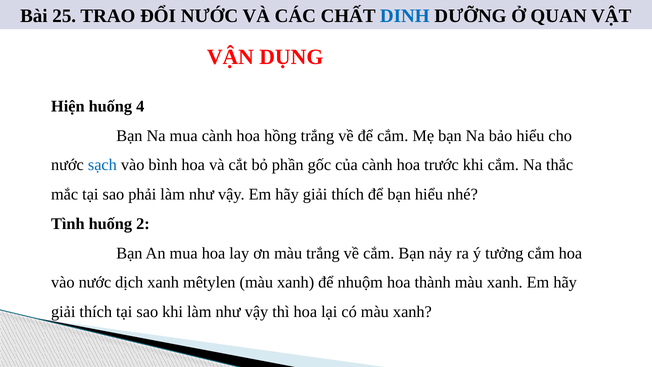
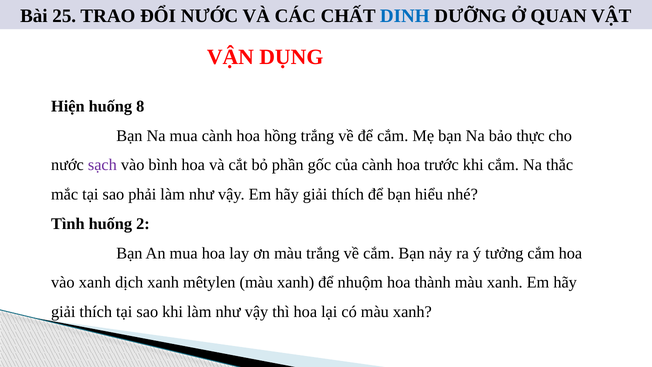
4: 4 -> 8
bảo hiểu: hiểu -> thực
sạch colour: blue -> purple
vào nước: nước -> xanh
